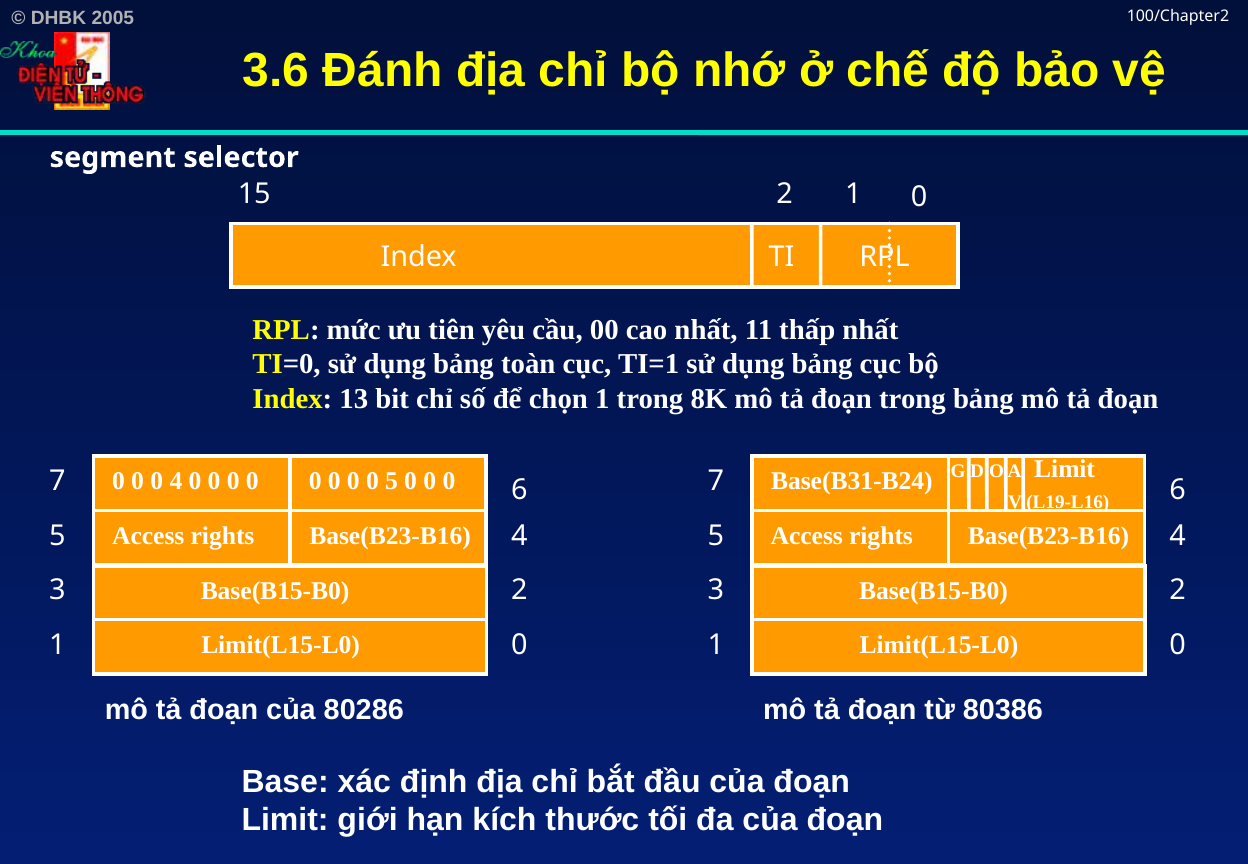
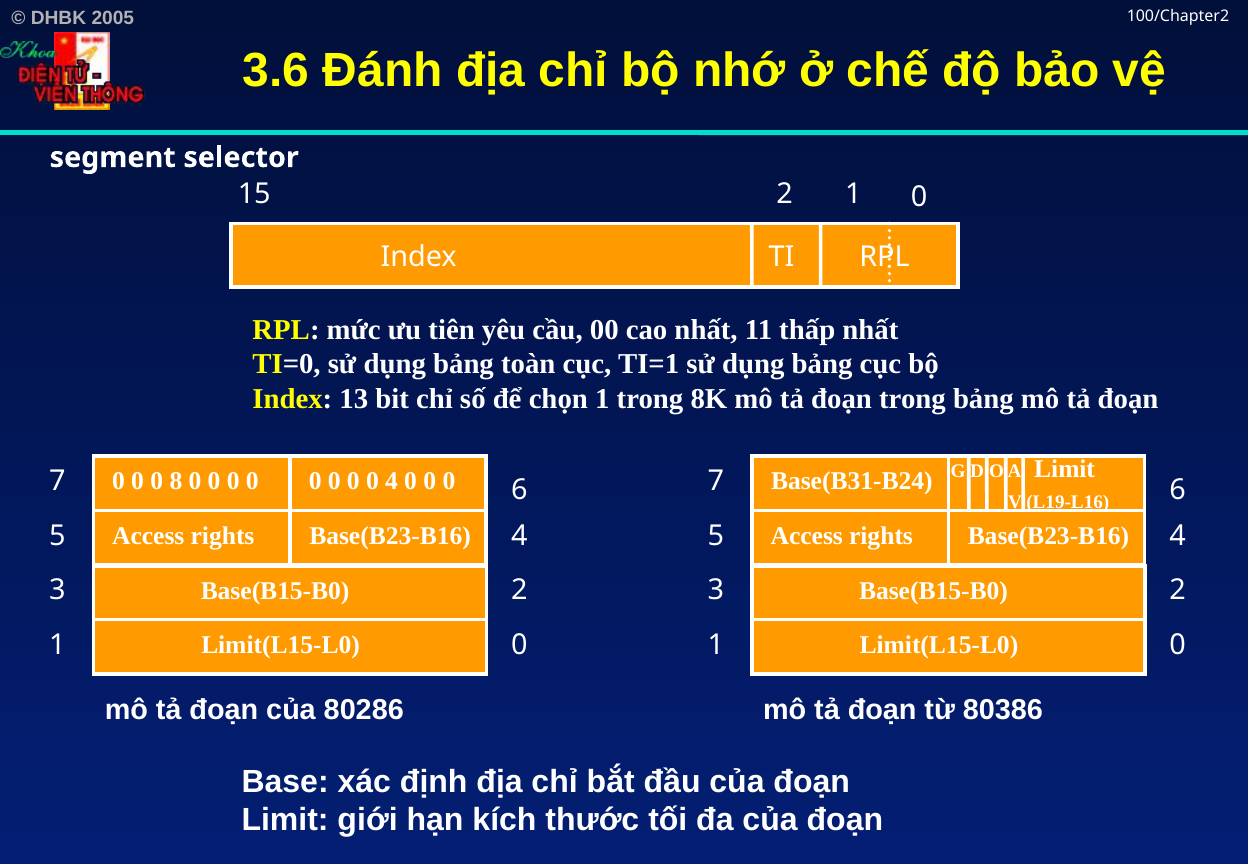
0 4: 4 -> 8
0 5: 5 -> 4
